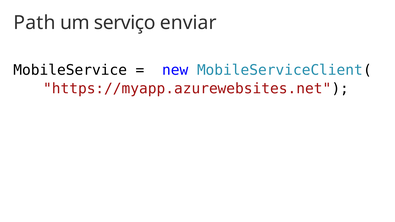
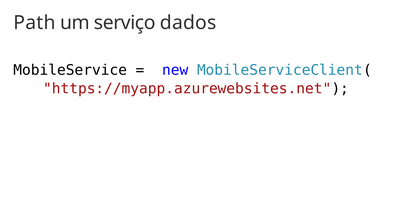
enviar: enviar -> dados
